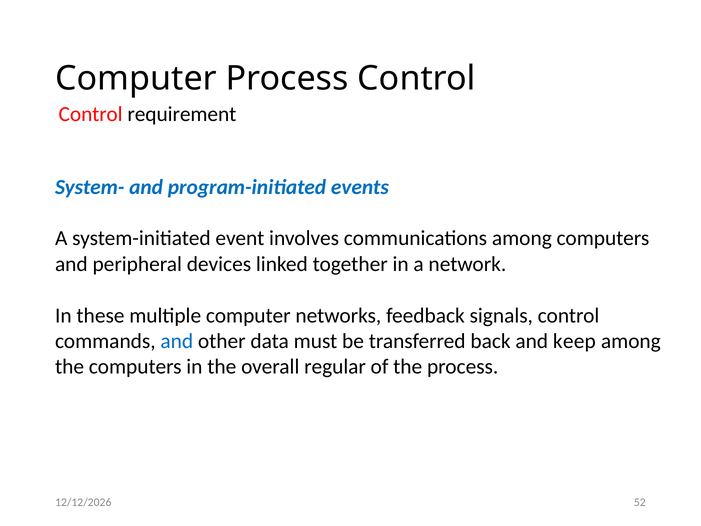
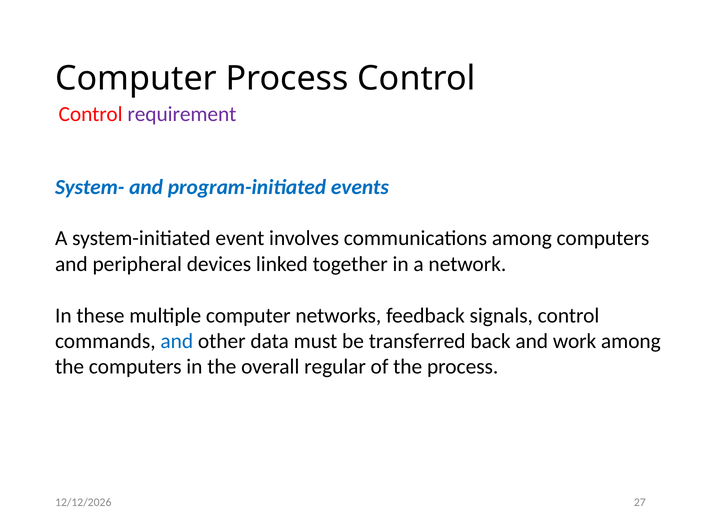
requirement colour: black -> purple
keep: keep -> work
52: 52 -> 27
